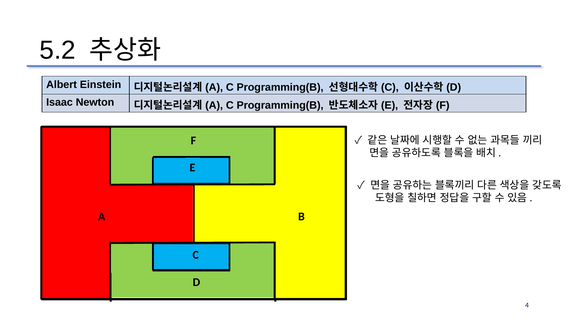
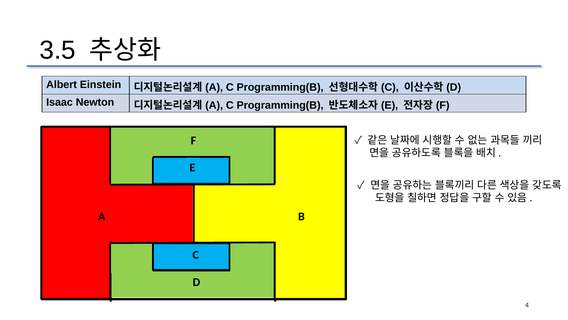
5.2: 5.2 -> 3.5
